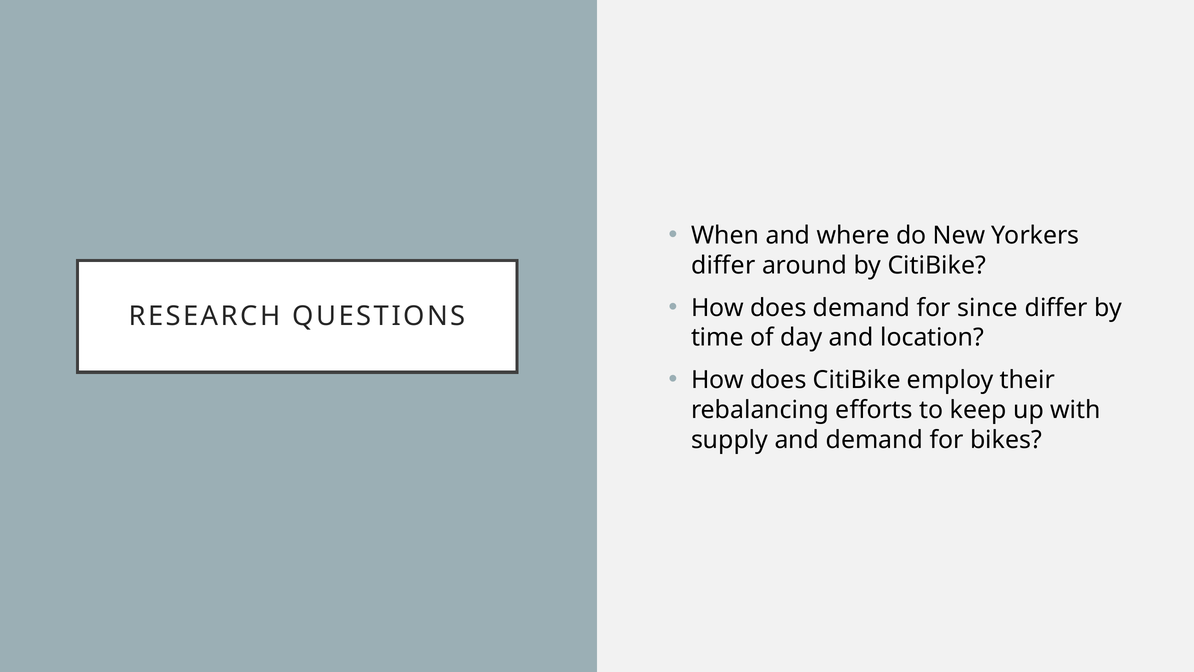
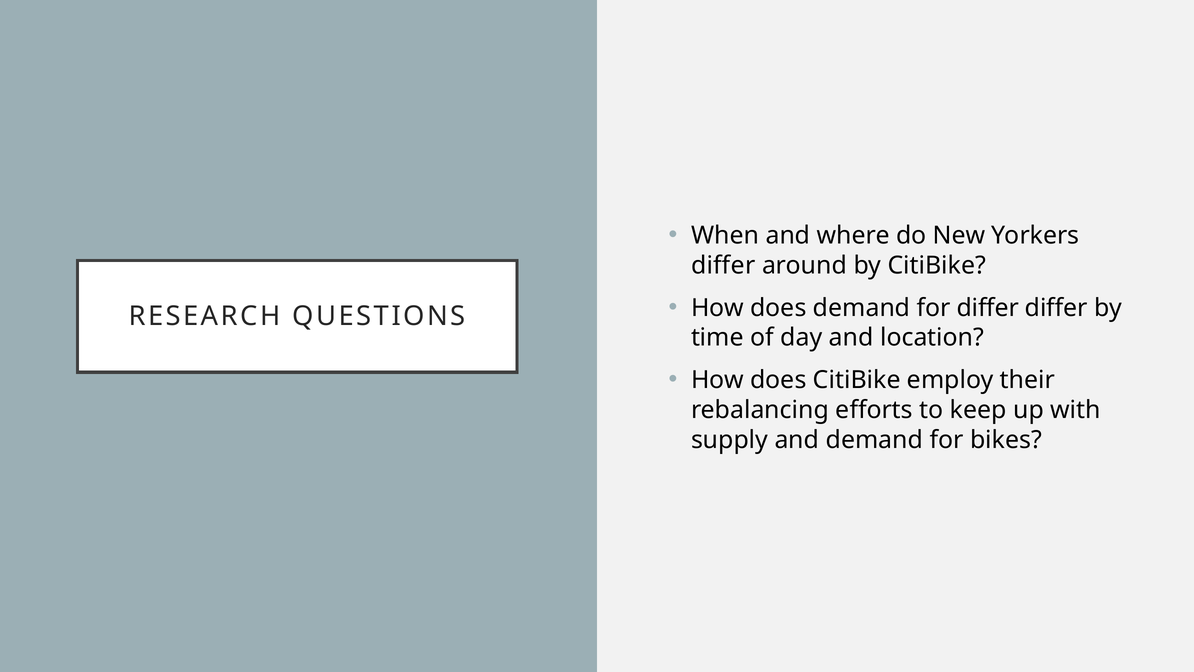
for since: since -> differ
